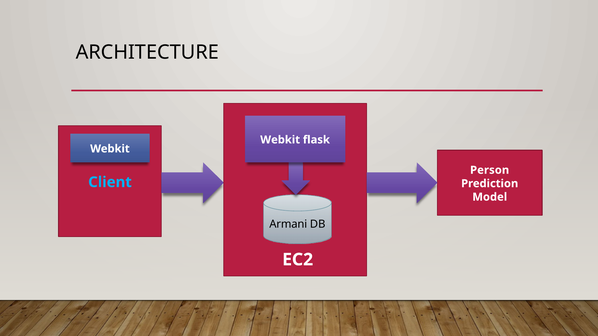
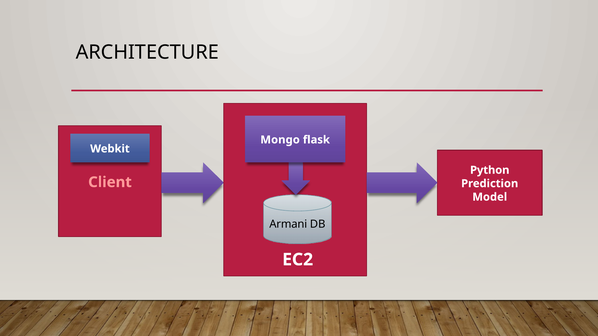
Webkit at (280, 140): Webkit -> Mongo
Person: Person -> Python
Client colour: light blue -> pink
